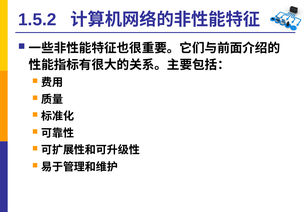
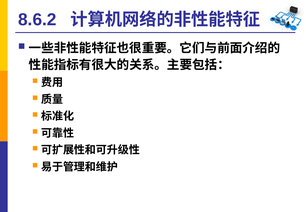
1.5.2: 1.5.2 -> 8.6.2
